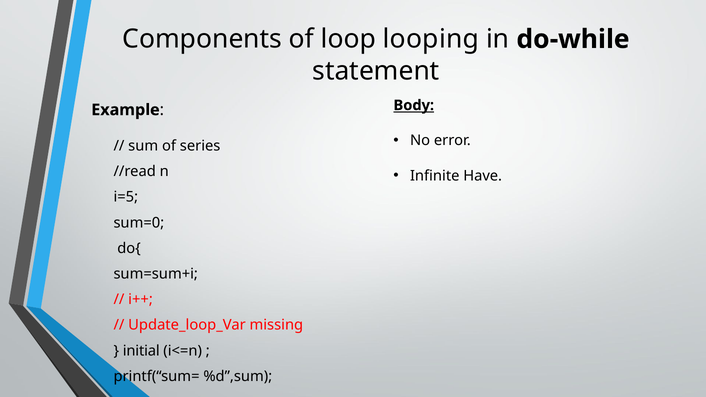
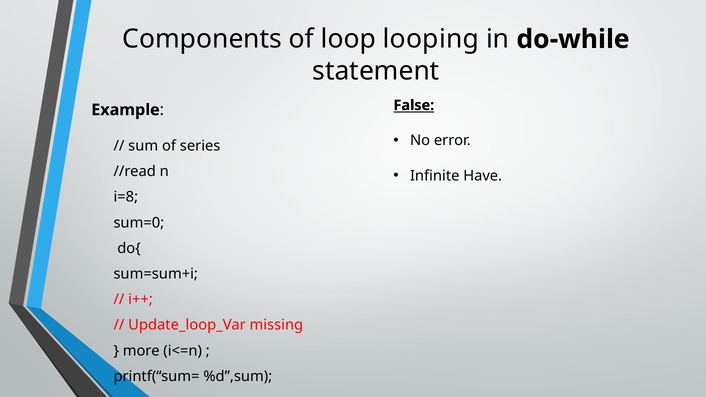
Body: Body -> False
i=5: i=5 -> i=8
initial: initial -> more
